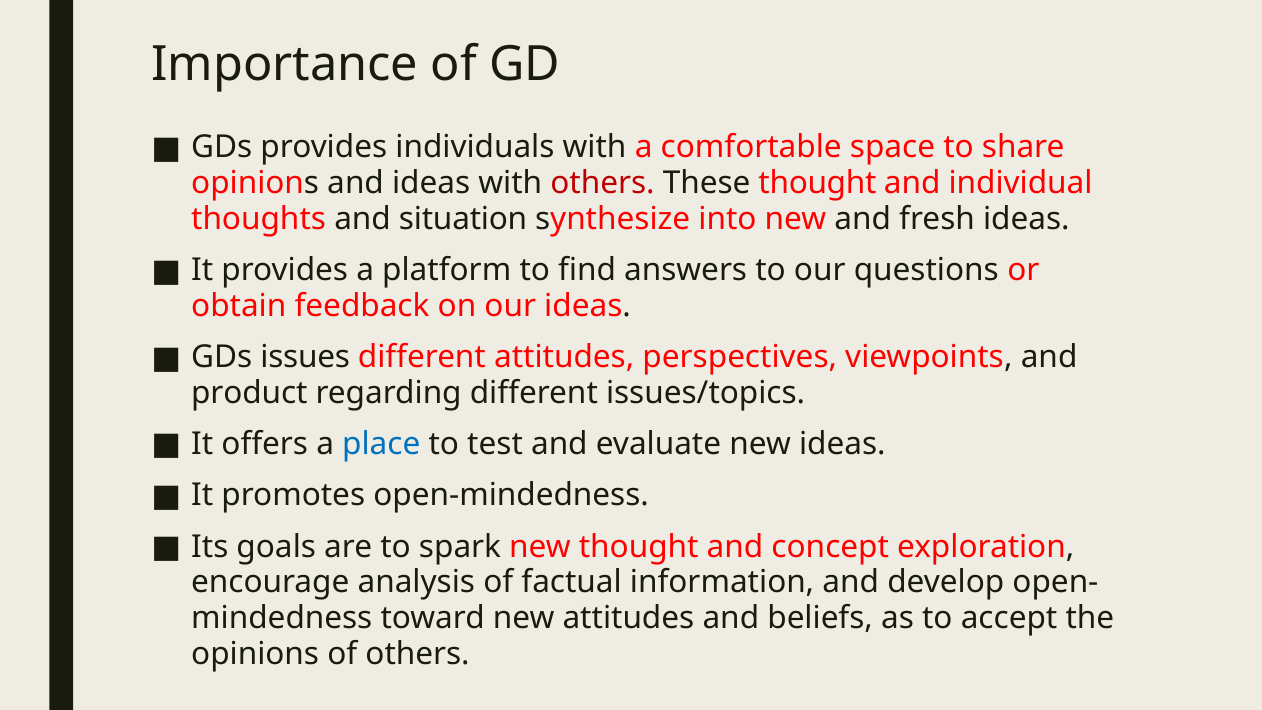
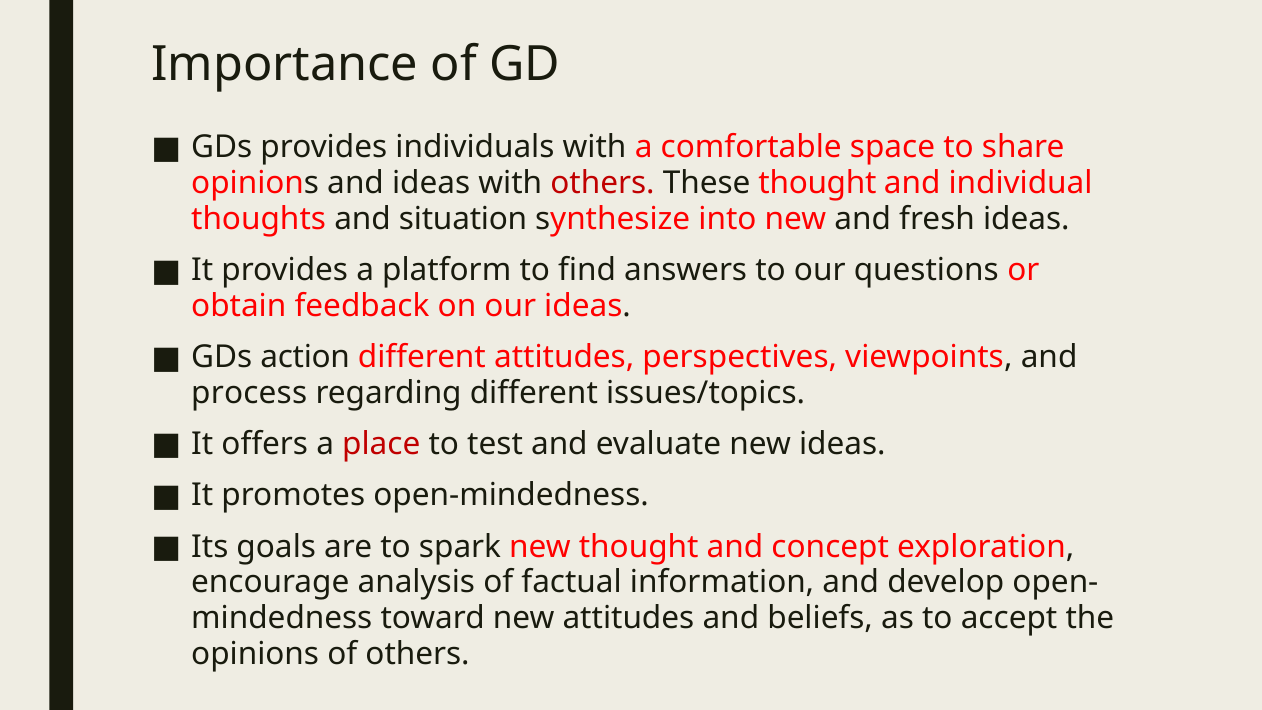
issues: issues -> action
product: product -> process
place colour: blue -> red
